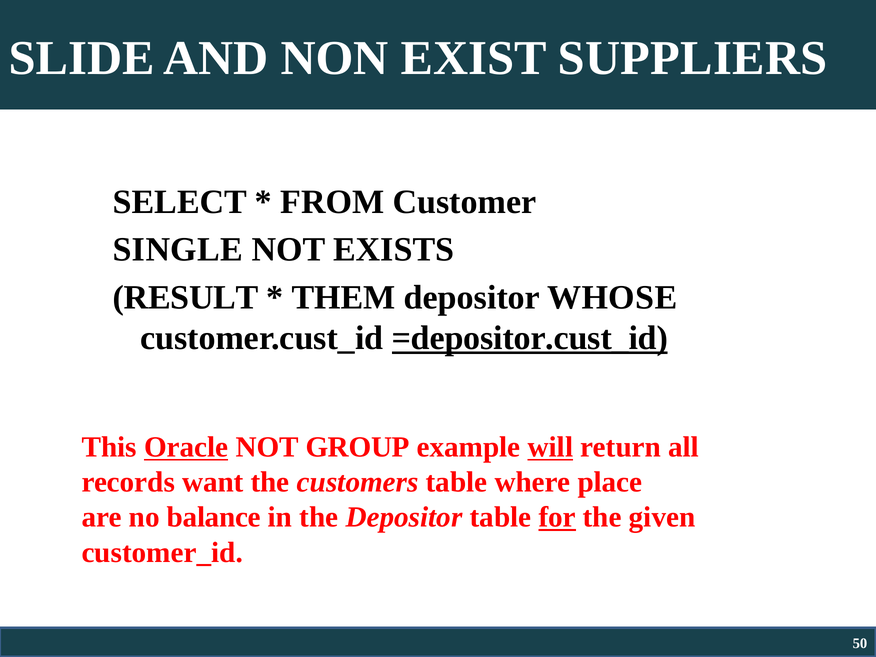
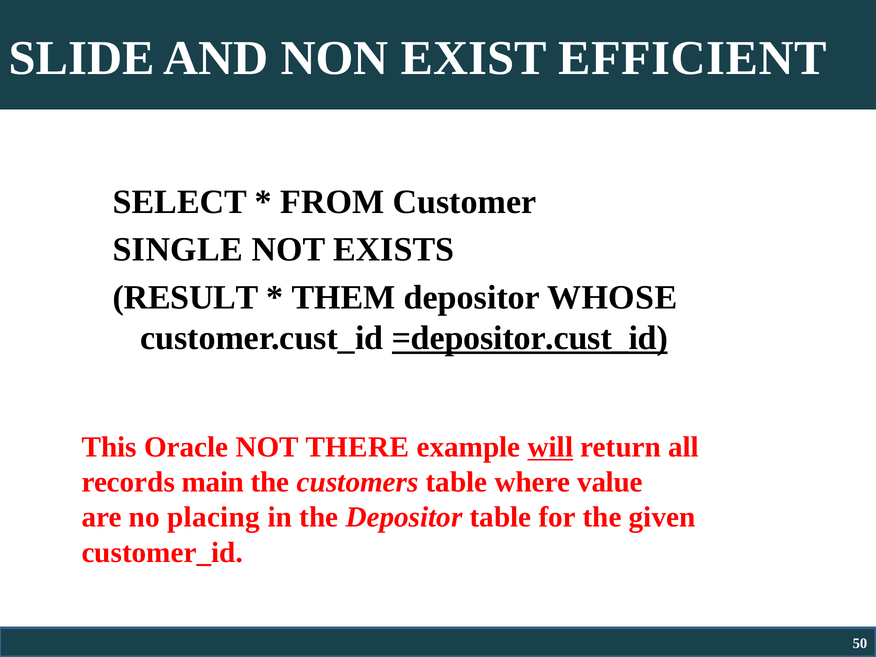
SUPPLIERS: SUPPLIERS -> EFFICIENT
Oracle underline: present -> none
GROUP: GROUP -> THERE
want: want -> main
place: place -> value
balance: balance -> placing
for underline: present -> none
